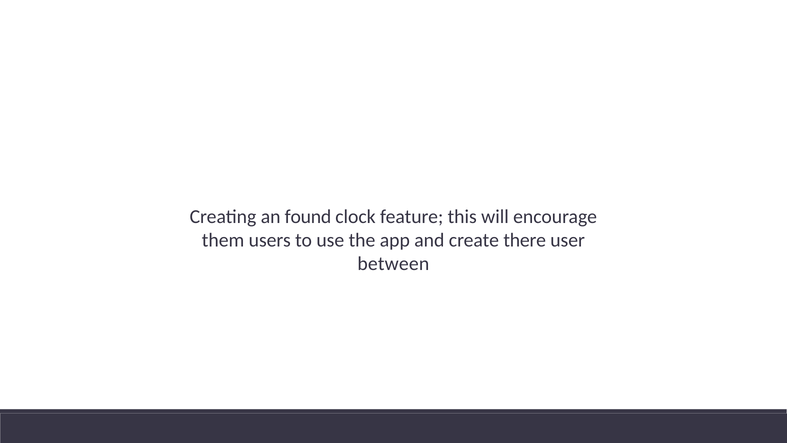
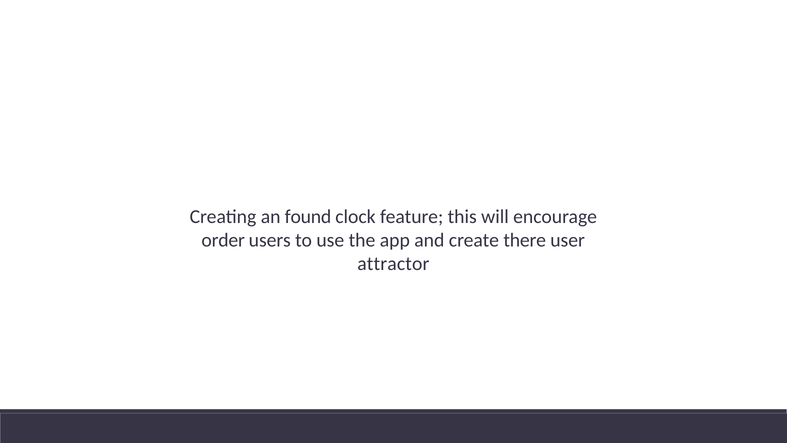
them: them -> order
between: between -> attractor
